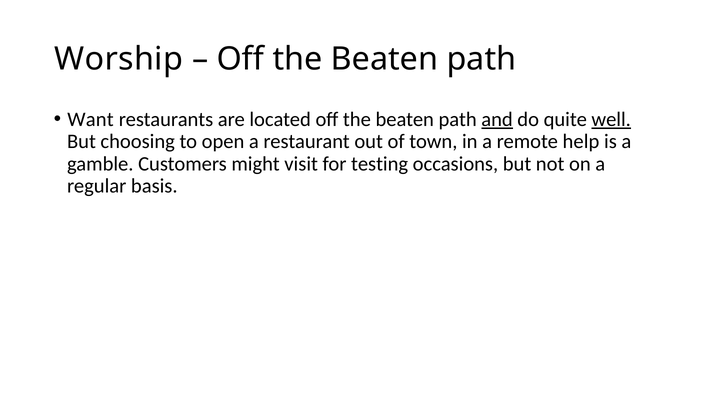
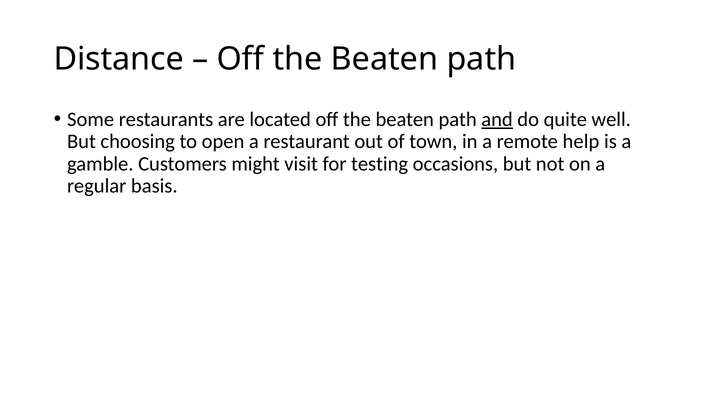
Worship: Worship -> Distance
Want: Want -> Some
well underline: present -> none
